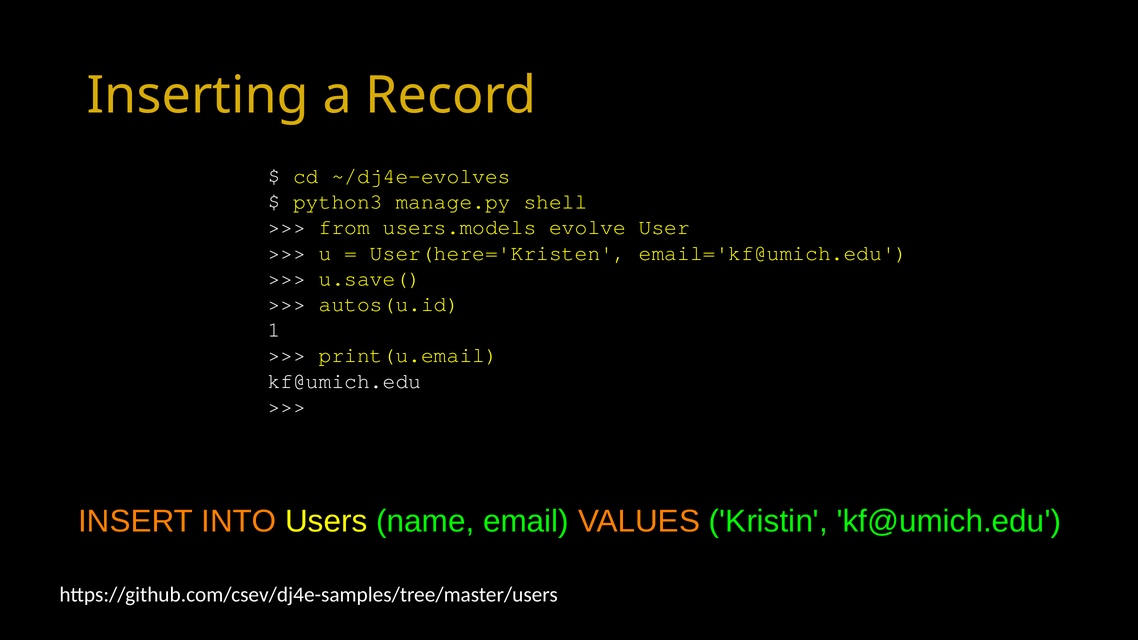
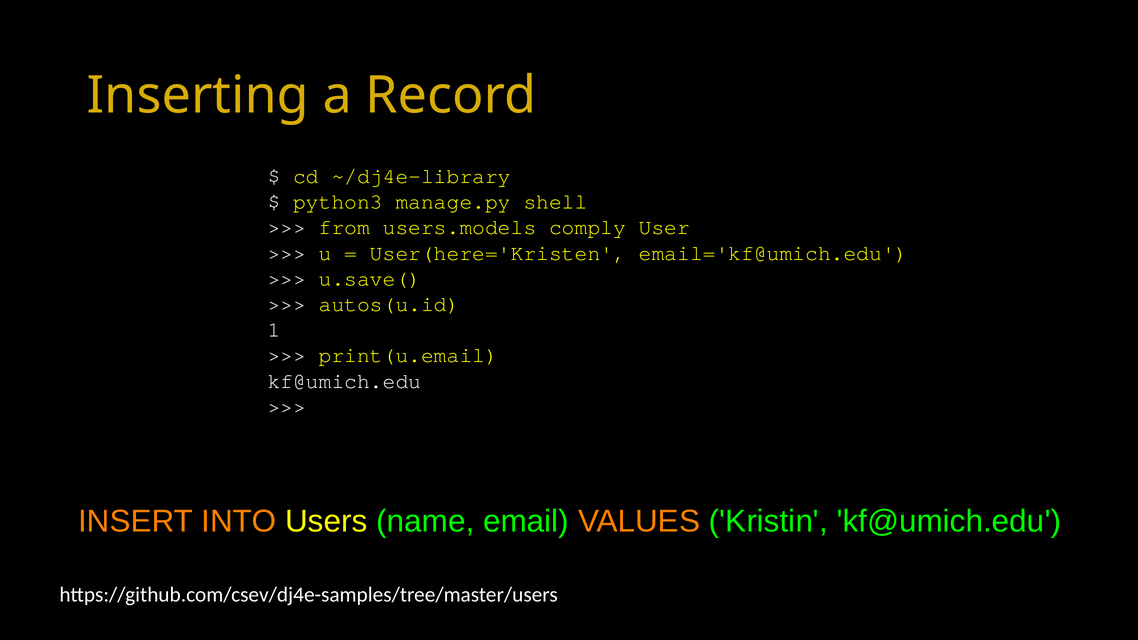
~/dj4e-evolves: ~/dj4e-evolves -> ~/dj4e-library
evolve: evolve -> comply
